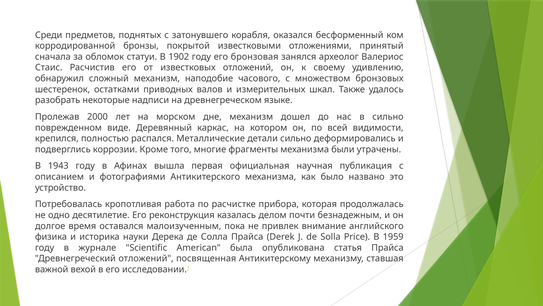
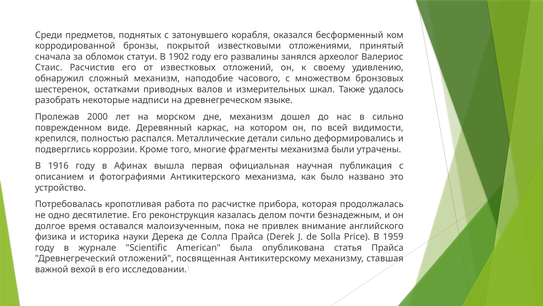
бронзовая: бронзовая -> развалины
1943: 1943 -> 1916
